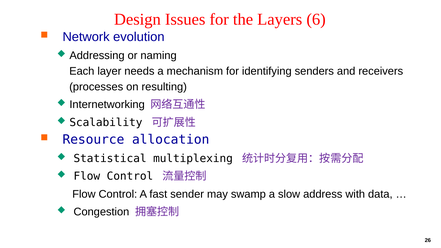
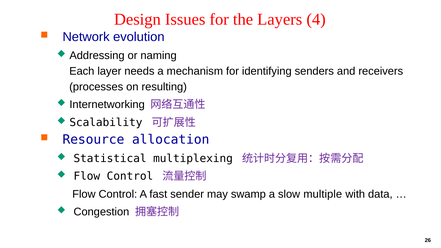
6: 6 -> 4
address: address -> multiple
